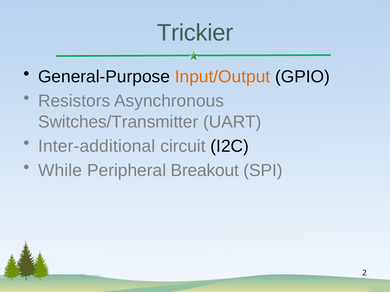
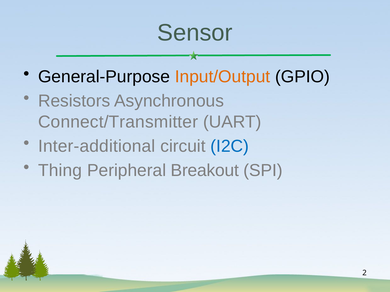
Trickier: Trickier -> Sensor
Switches/Transmitter: Switches/Transmitter -> Connect/Transmitter
I2C colour: black -> blue
While: While -> Thing
